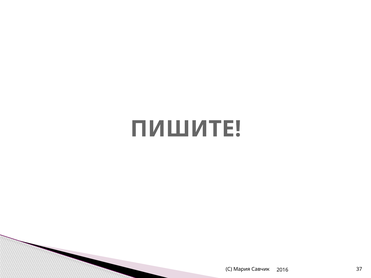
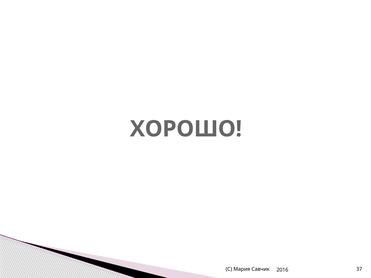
ПИШИТЕ: ПИШИТЕ -> ХОРОШО
